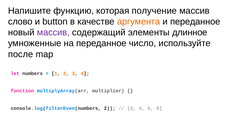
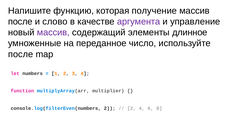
слово at (20, 22): слово -> после
button: button -> слово
аргумента colour: orange -> purple
и переданное: переданное -> управление
